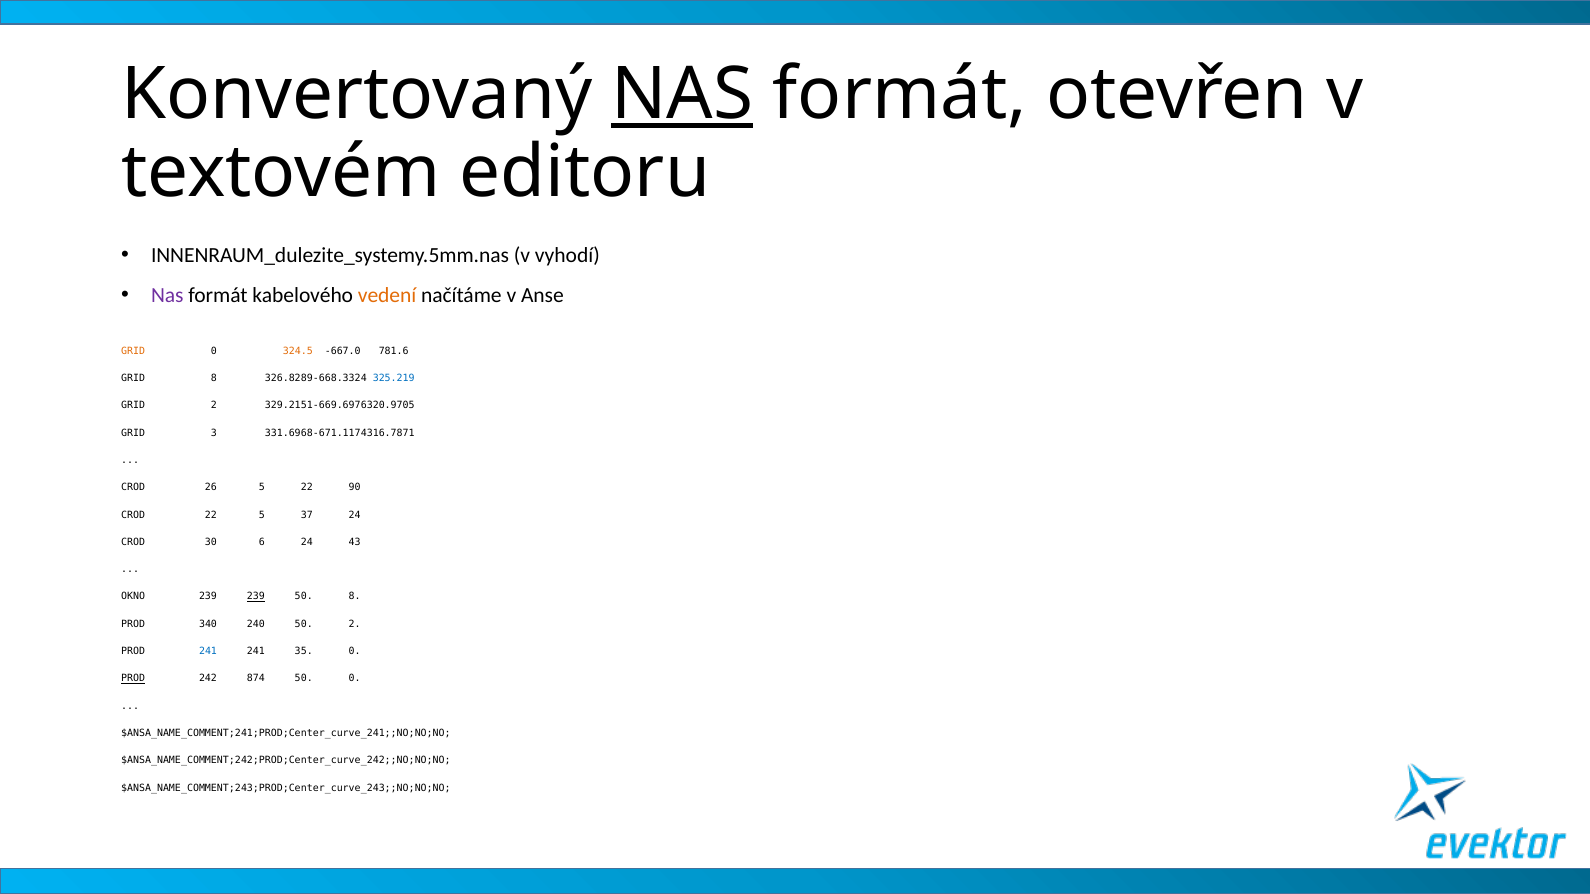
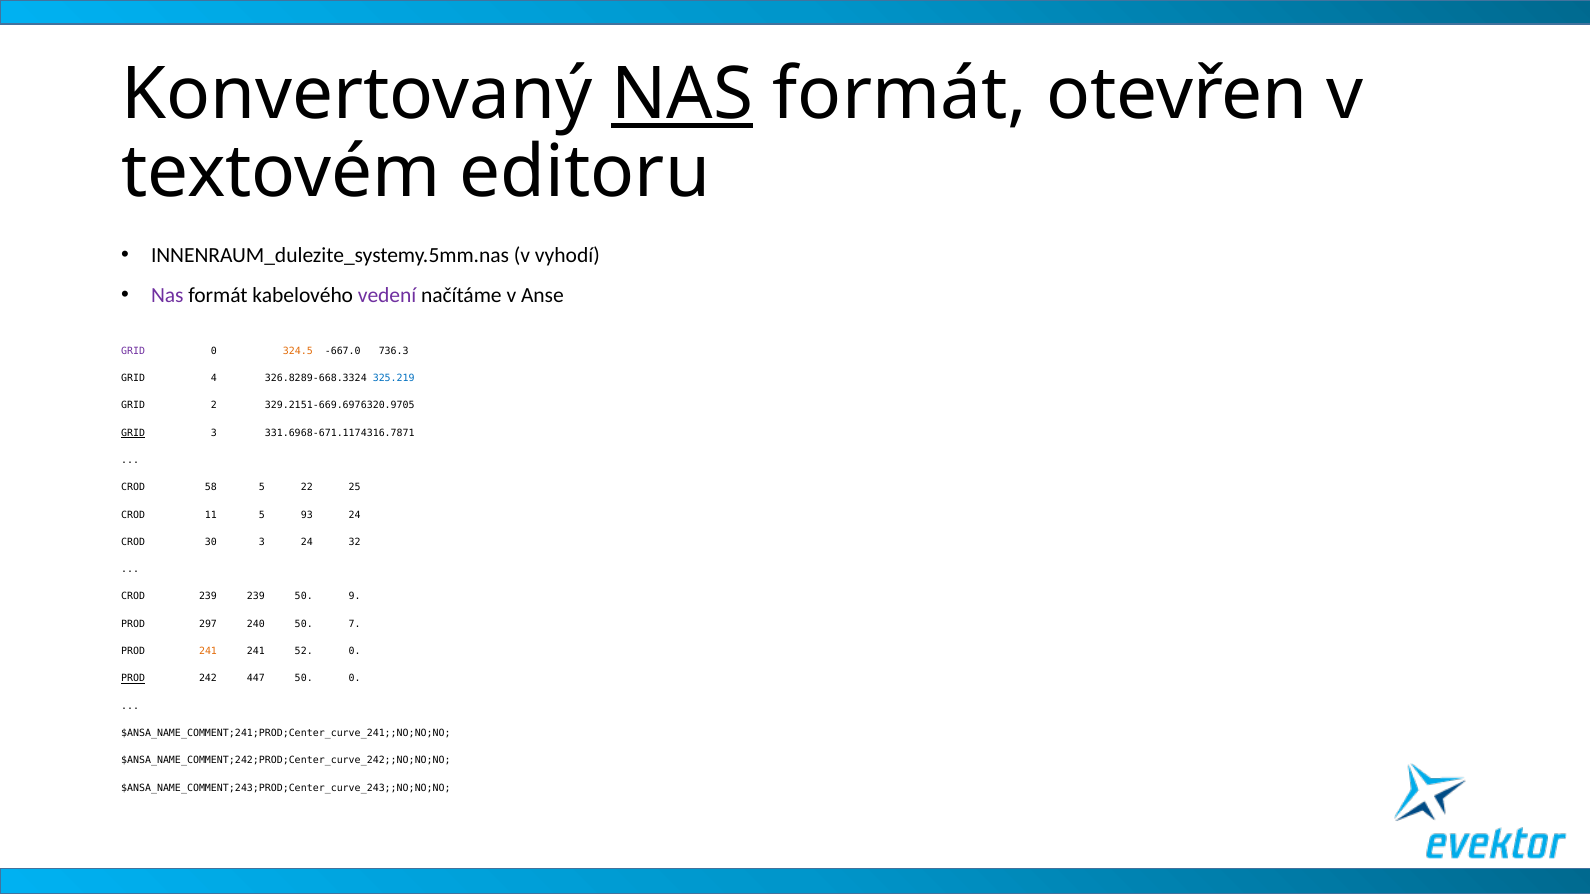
vedení colour: orange -> purple
GRID at (133, 351) colour: orange -> purple
781.6: 781.6 -> 736.3
GRID 8: 8 -> 4
GRID at (133, 433) underline: none -> present
26: 26 -> 58
90: 90 -> 25
CROD 22: 22 -> 11
37: 37 -> 93
30 6: 6 -> 3
43: 43 -> 32
OKNO at (133, 597): OKNO -> CROD
239 at (256, 597) underline: present -> none
50 8: 8 -> 9
340: 340 -> 297
50 2: 2 -> 7
241 at (208, 652) colour: blue -> orange
35: 35 -> 52
874: 874 -> 447
